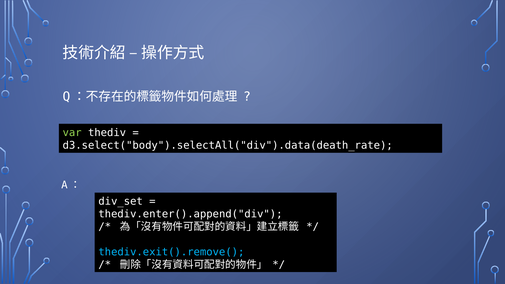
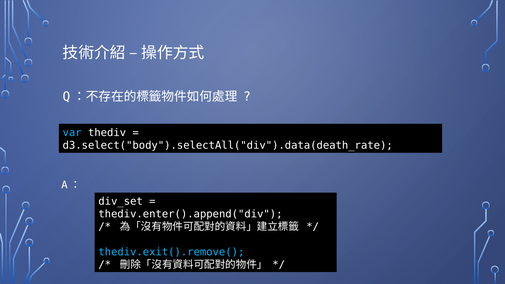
var colour: light green -> light blue
